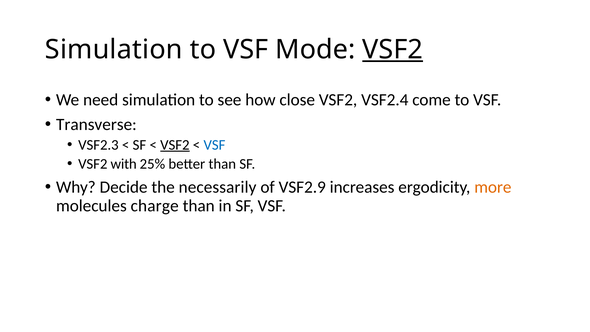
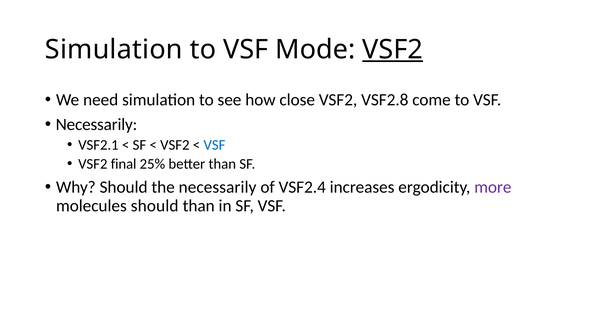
VSF2.4: VSF2.4 -> VSF2.8
Transverse at (96, 124): Transverse -> Necessarily
VSF2.3: VSF2.3 -> VSF2.1
VSF2 at (175, 145) underline: present -> none
with: with -> final
Why Decide: Decide -> Should
VSF2.9: VSF2.9 -> VSF2.4
more colour: orange -> purple
molecules charge: charge -> should
